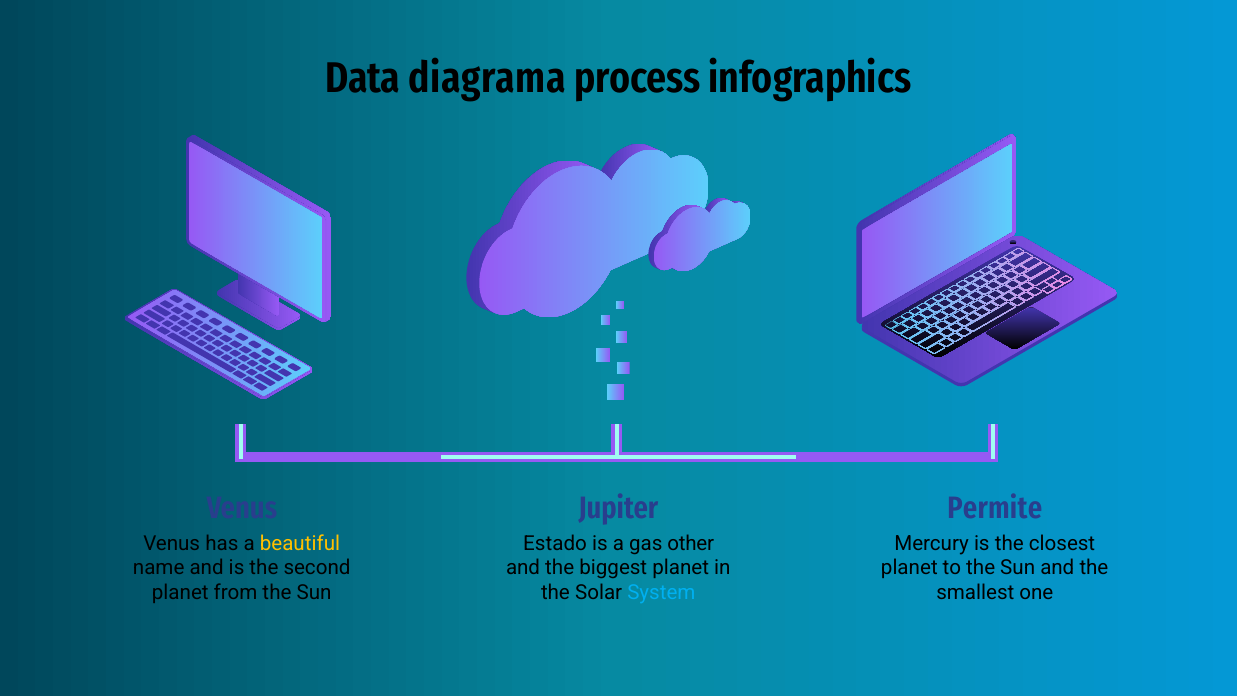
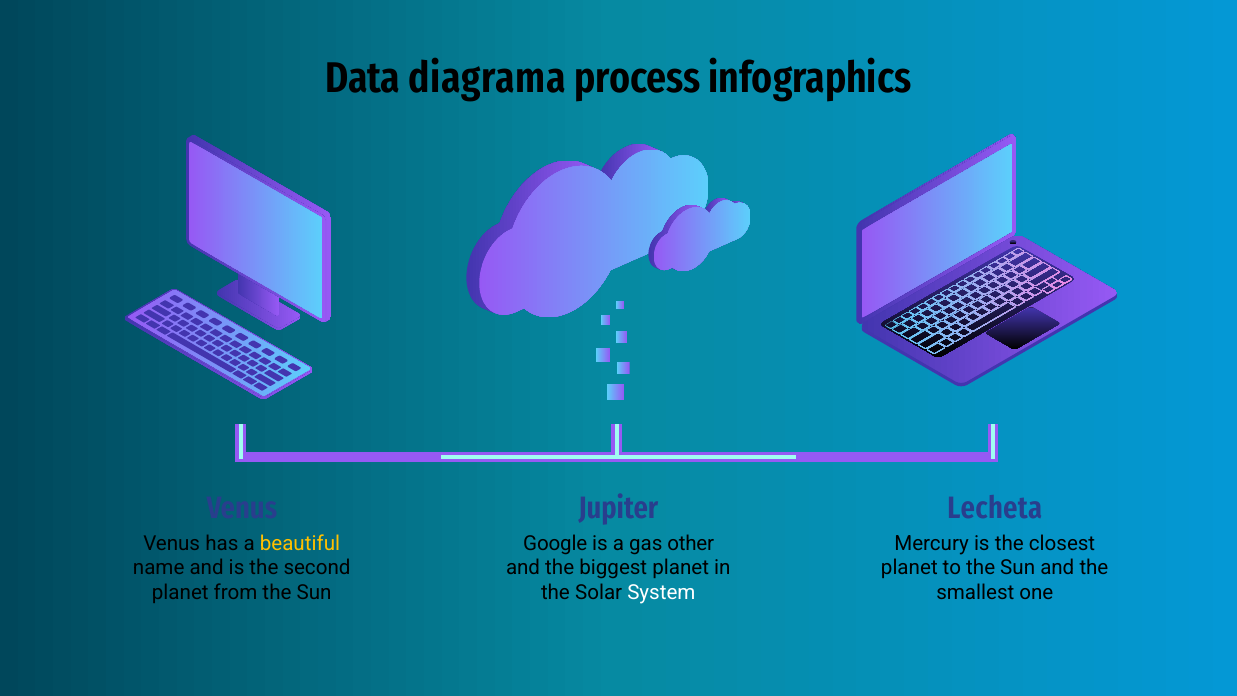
Permite: Permite -> Lecheta
Estado: Estado -> Google
System colour: light blue -> white
